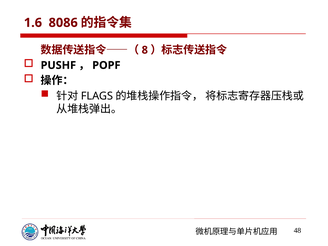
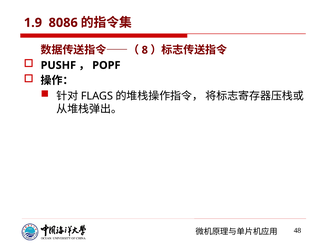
1.6: 1.6 -> 1.9
